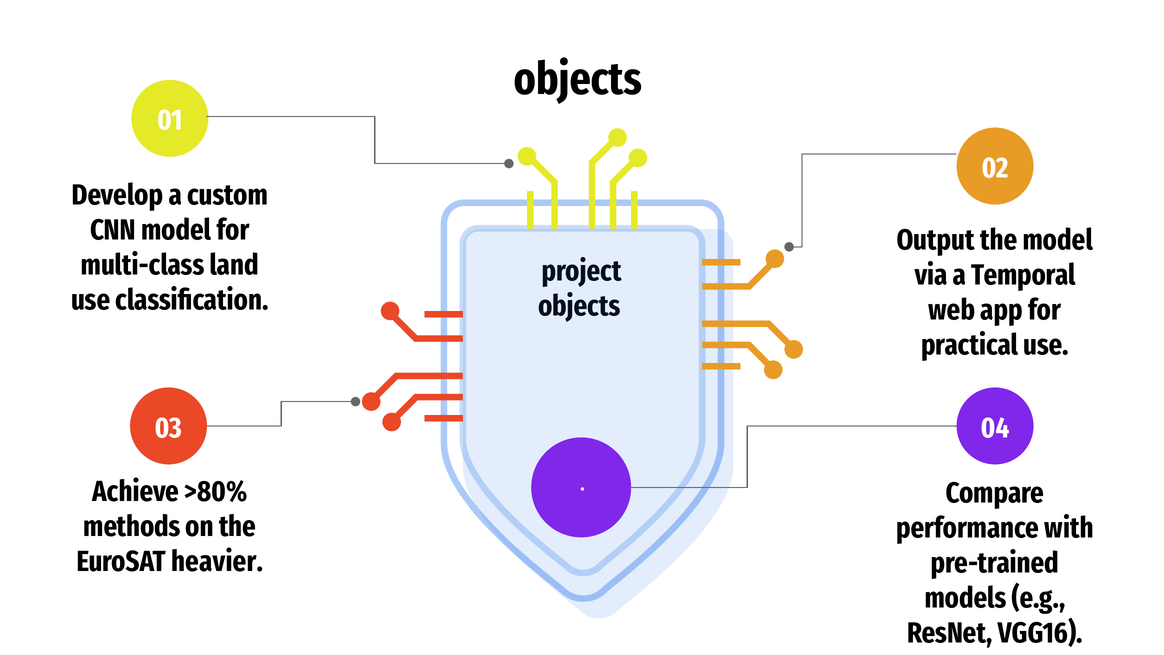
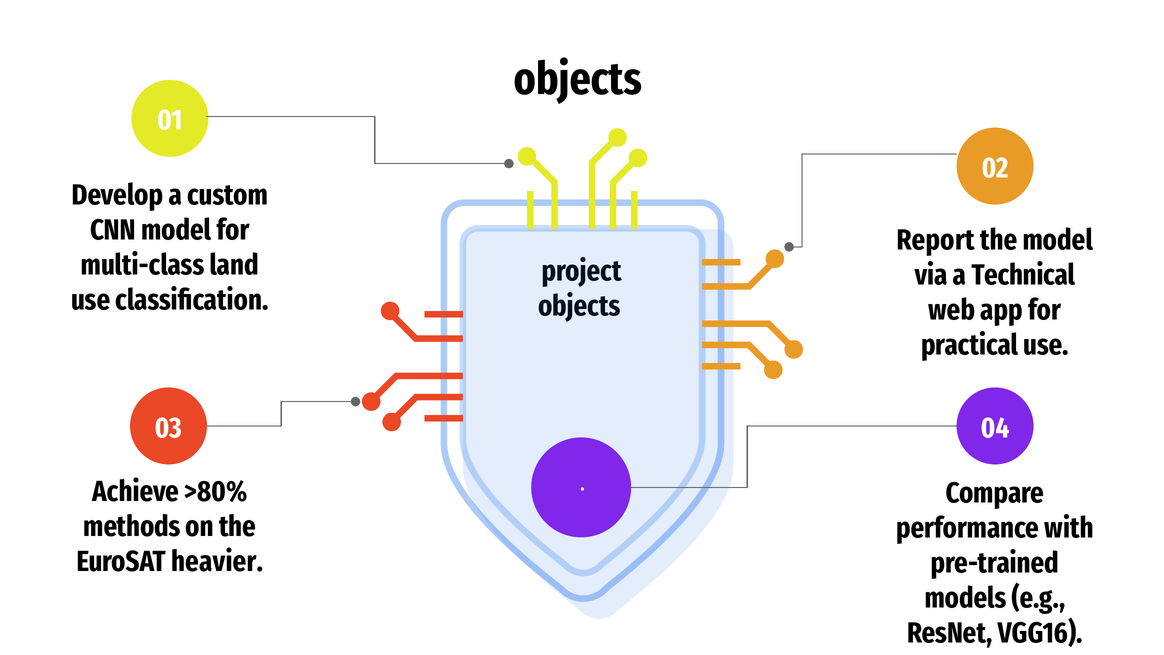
Output: Output -> Report
Temporal: Temporal -> Technical
